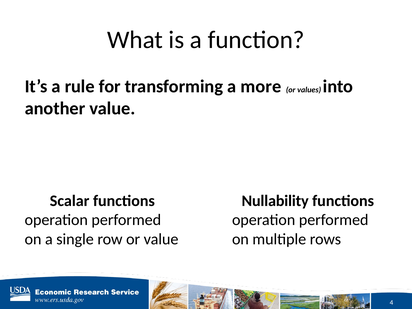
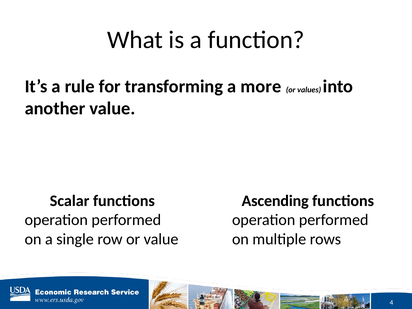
Nullability: Nullability -> Ascending
